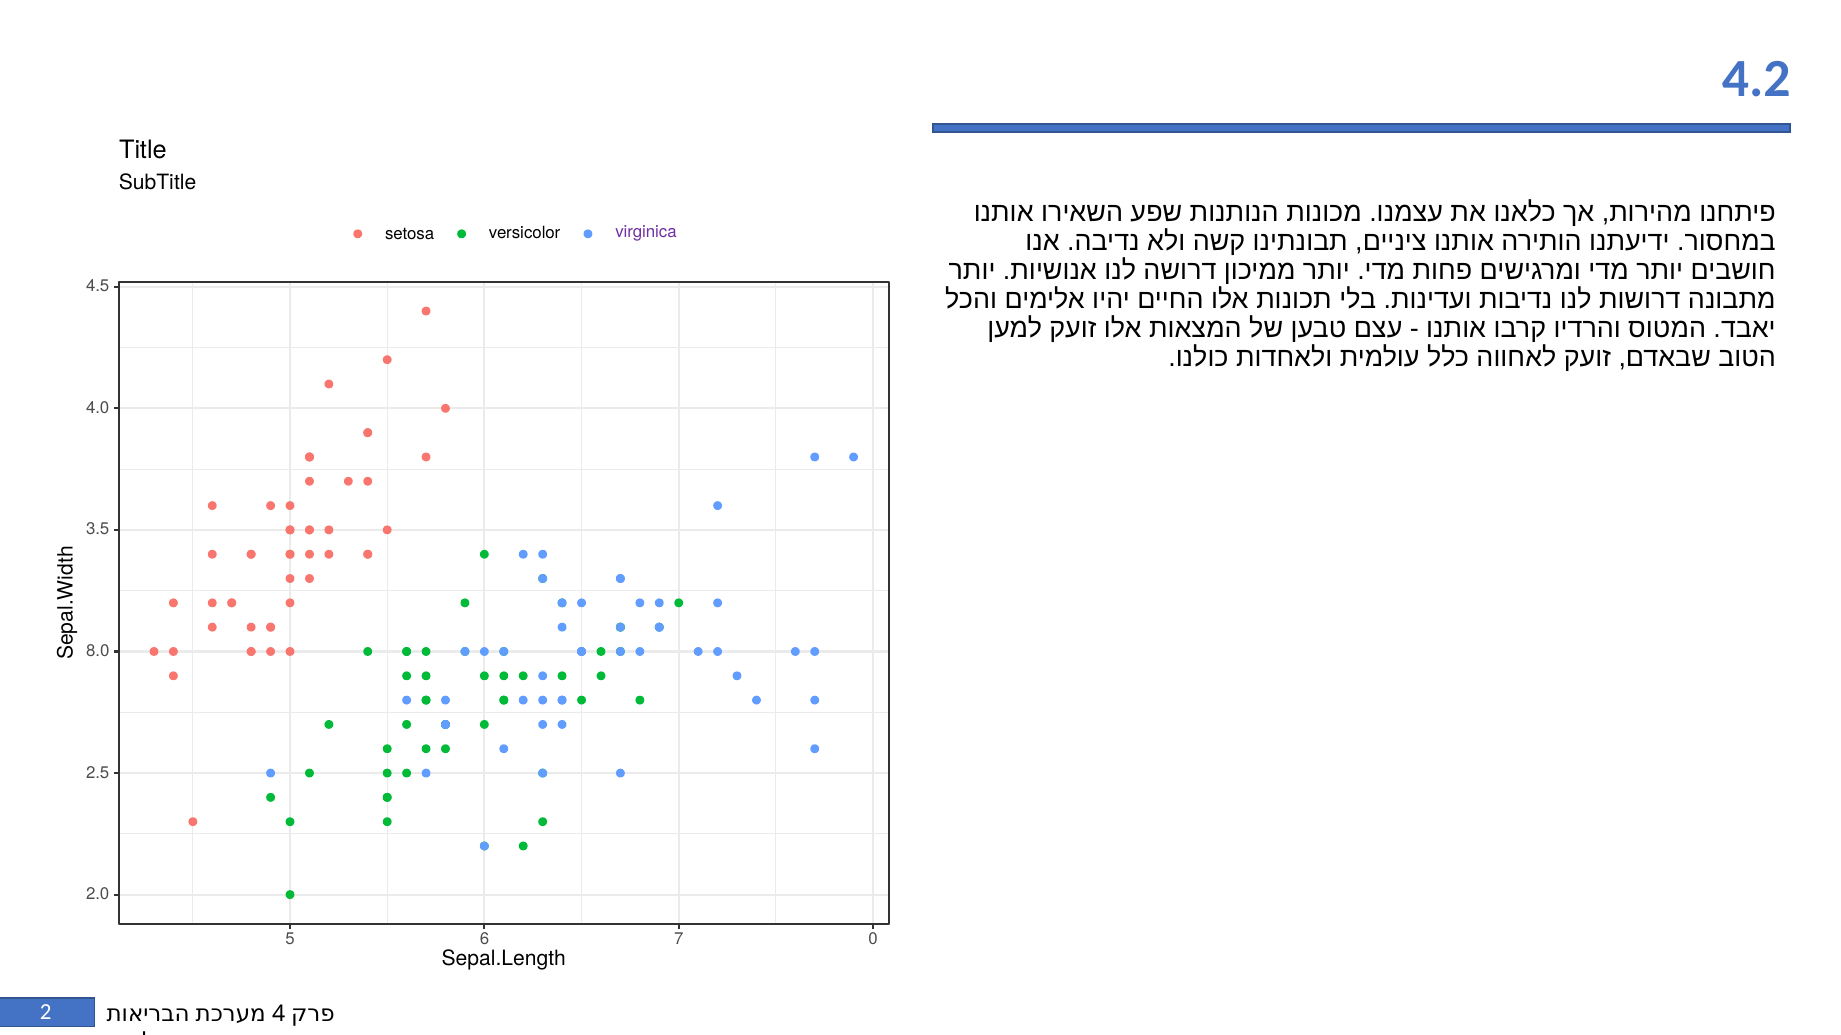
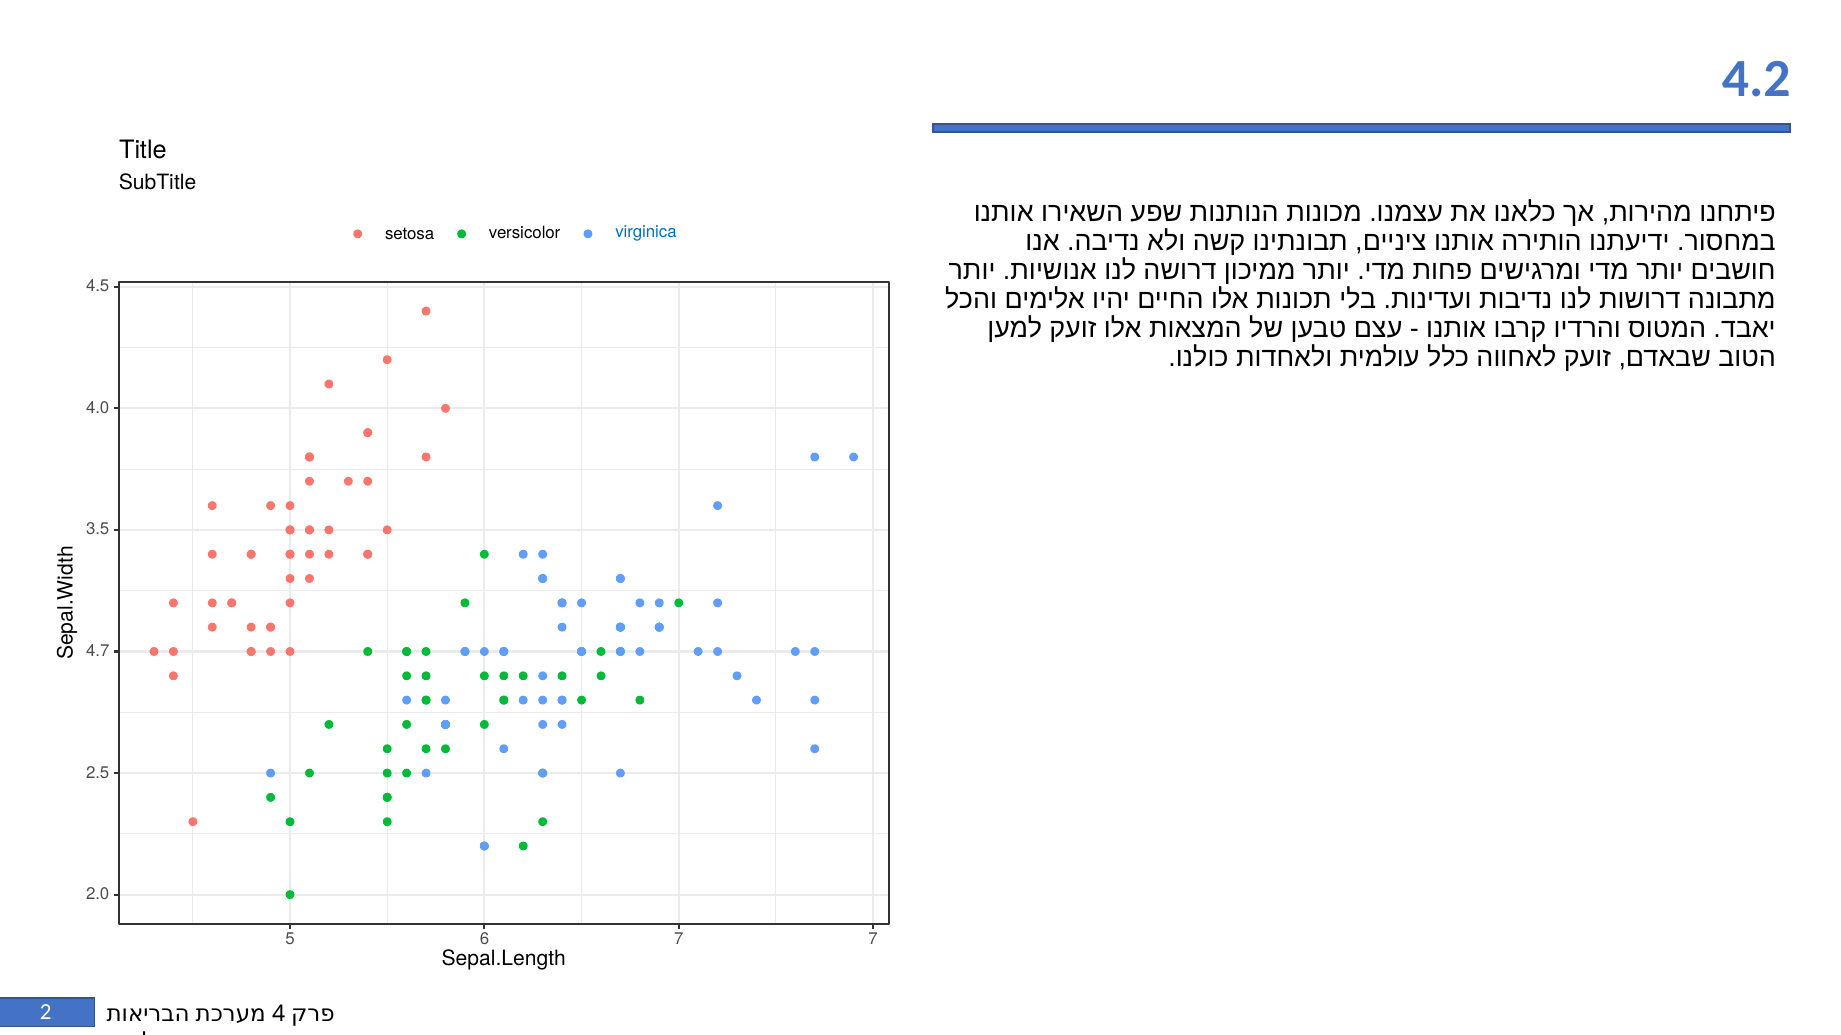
virginica colour: purple -> blue
8.0: 8.0 -> 4.7
7 0: 0 -> 7
